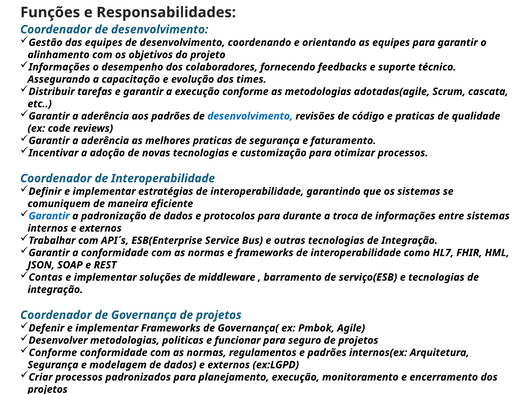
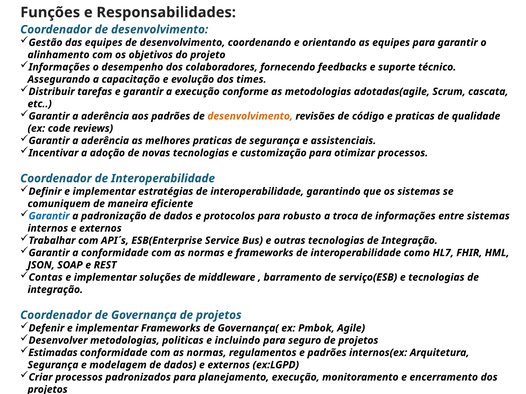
desenvolvimento at (250, 116) colour: blue -> orange
faturamento: faturamento -> assistenciais
durante: durante -> robusto
funcionar: funcionar -> incluindo
Conforme at (53, 353): Conforme -> Estimadas
